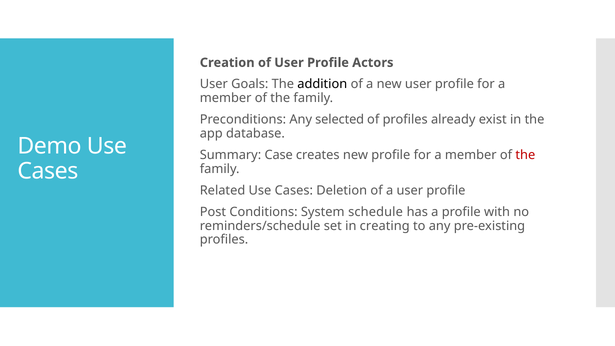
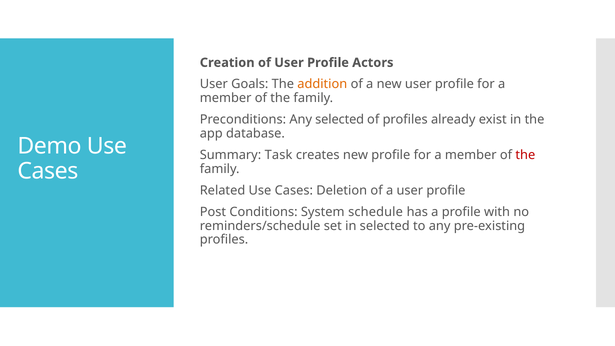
addition colour: black -> orange
Case: Case -> Task
in creating: creating -> selected
